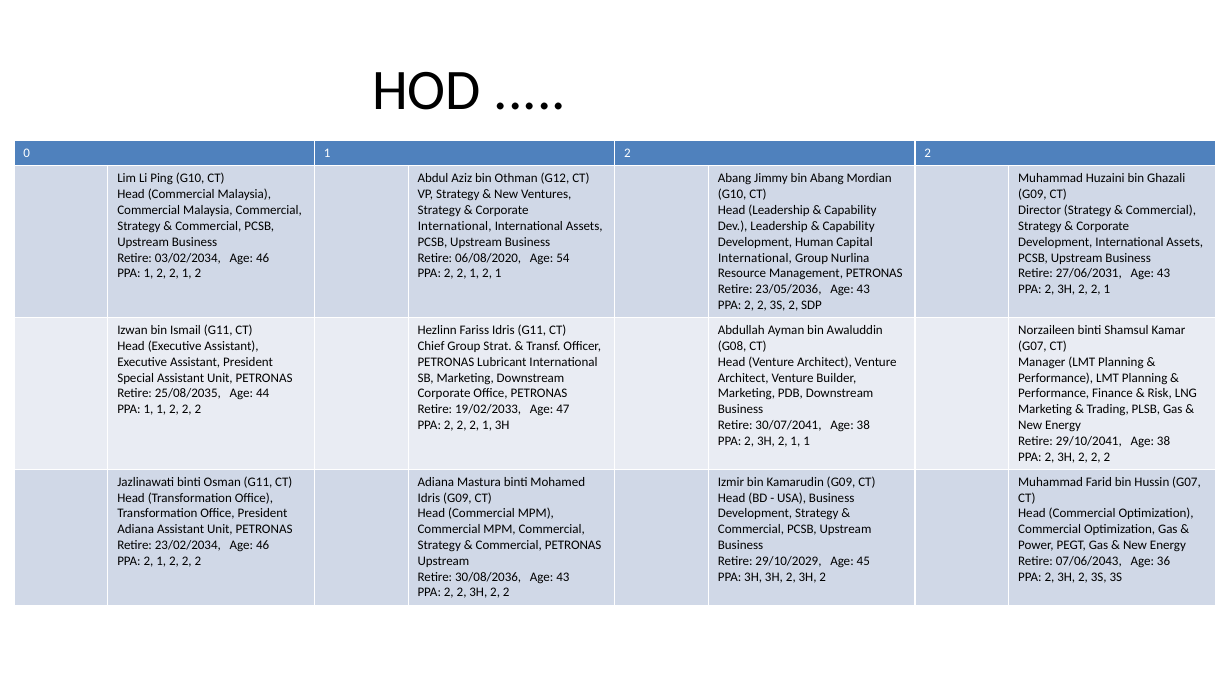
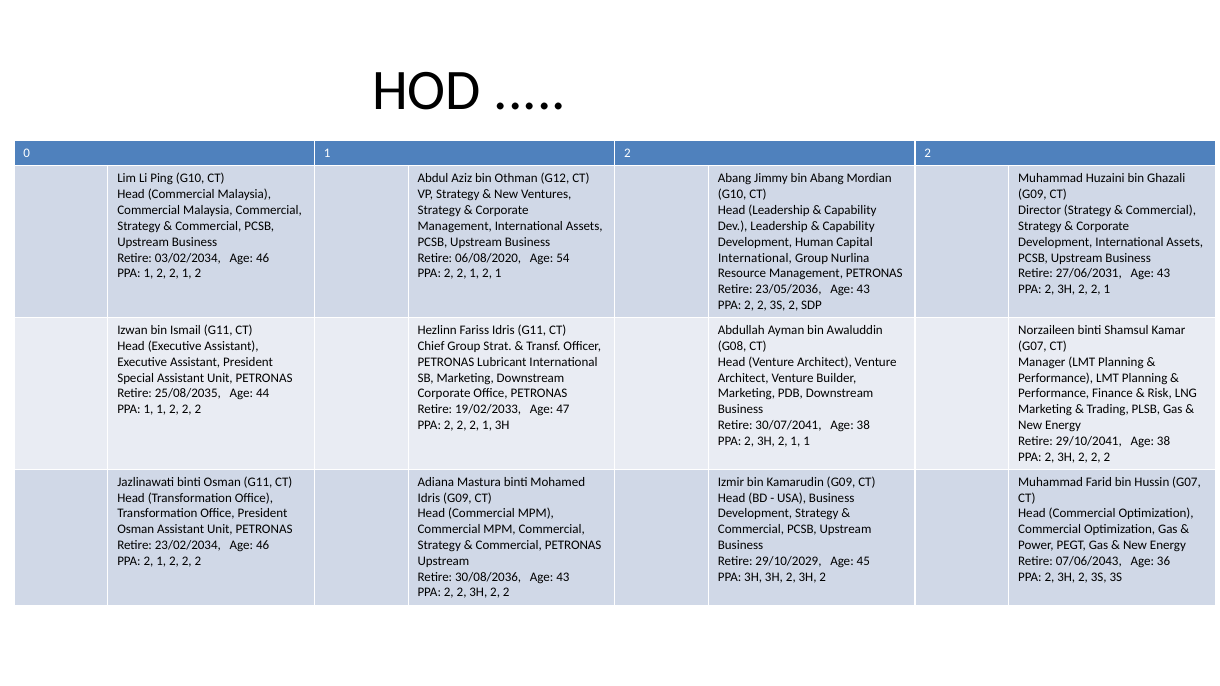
International at (455, 226): International -> Management
Adiana at (136, 530): Adiana -> Osman
